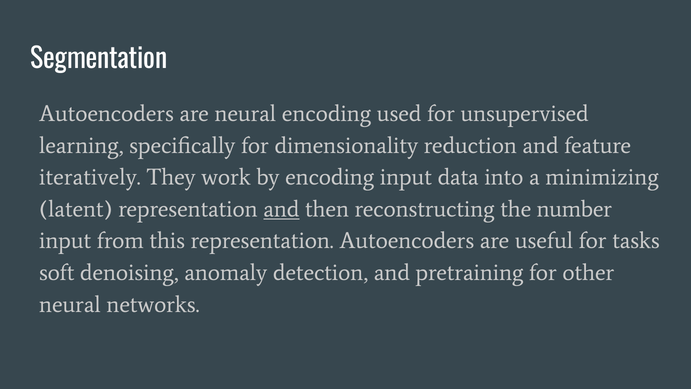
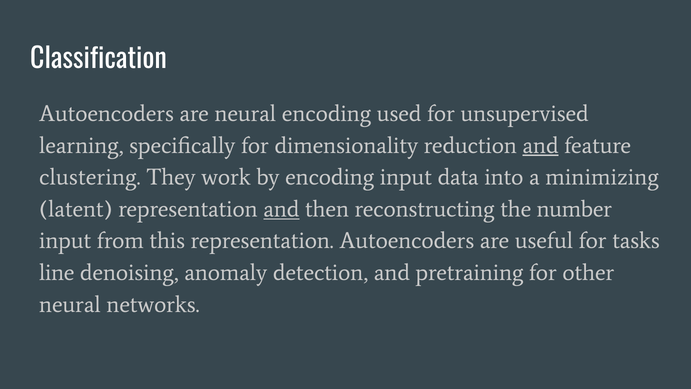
Segmentation: Segmentation -> Classification
and at (541, 145) underline: none -> present
iteratively: iteratively -> clustering
soft: soft -> line
